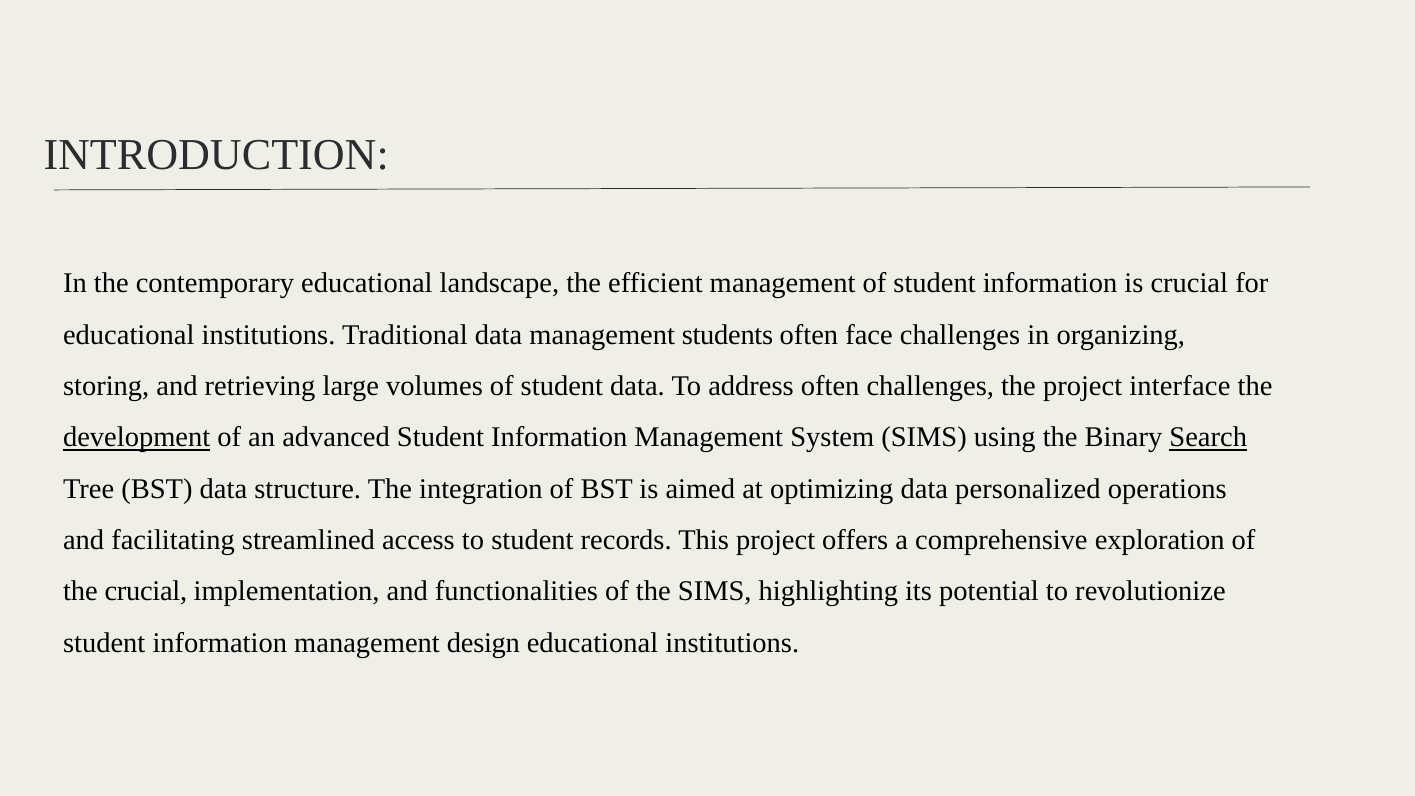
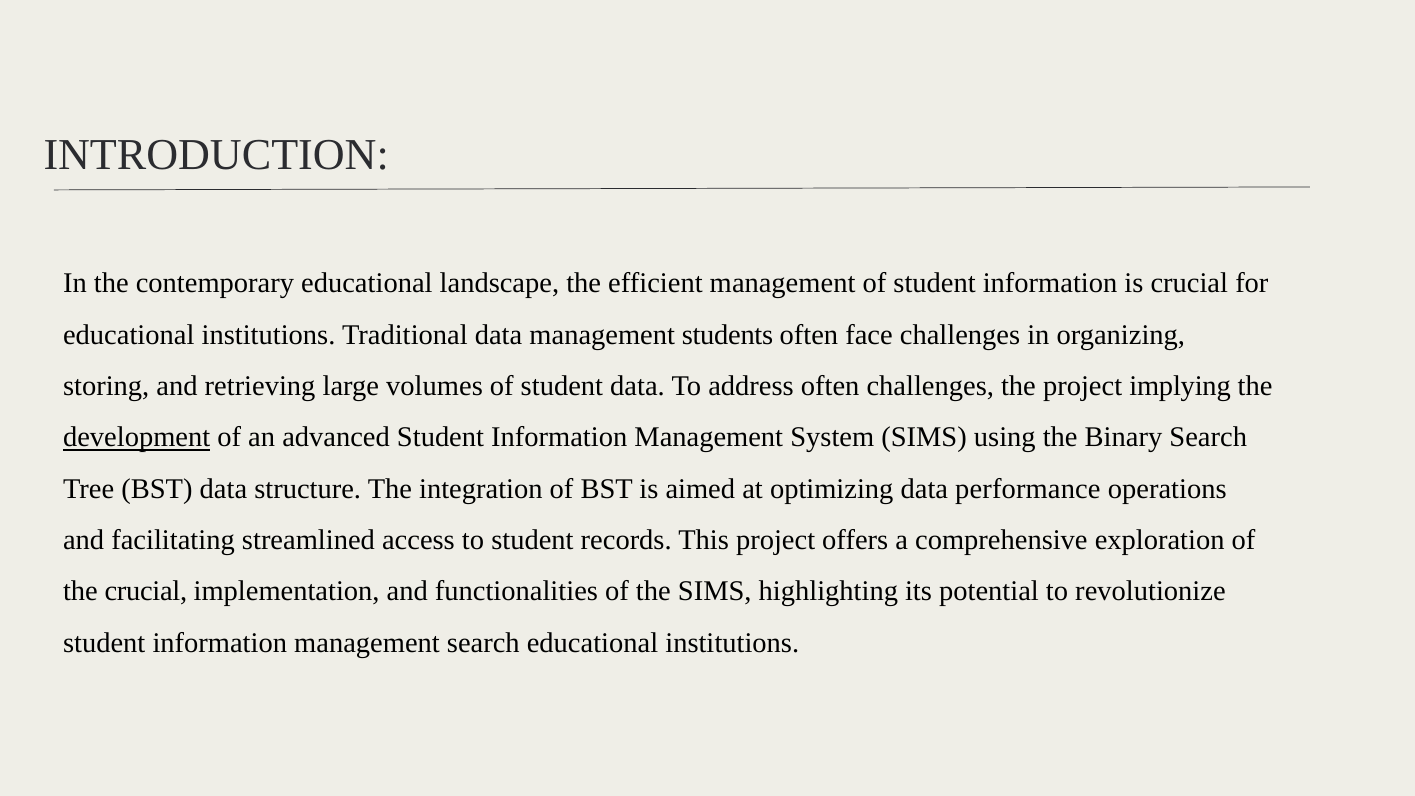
interface: interface -> implying
Search at (1208, 437) underline: present -> none
personalized: personalized -> performance
management design: design -> search
